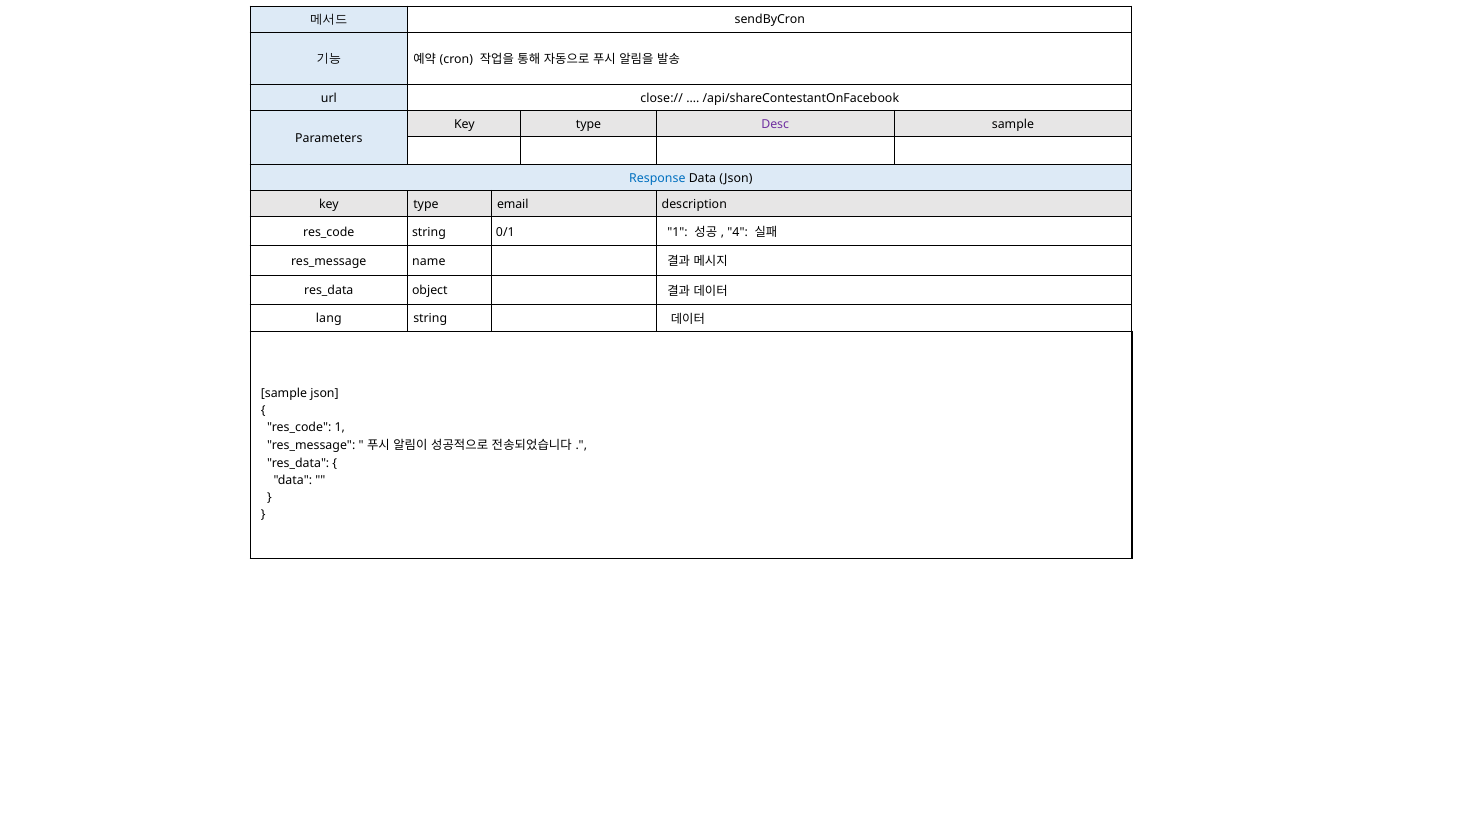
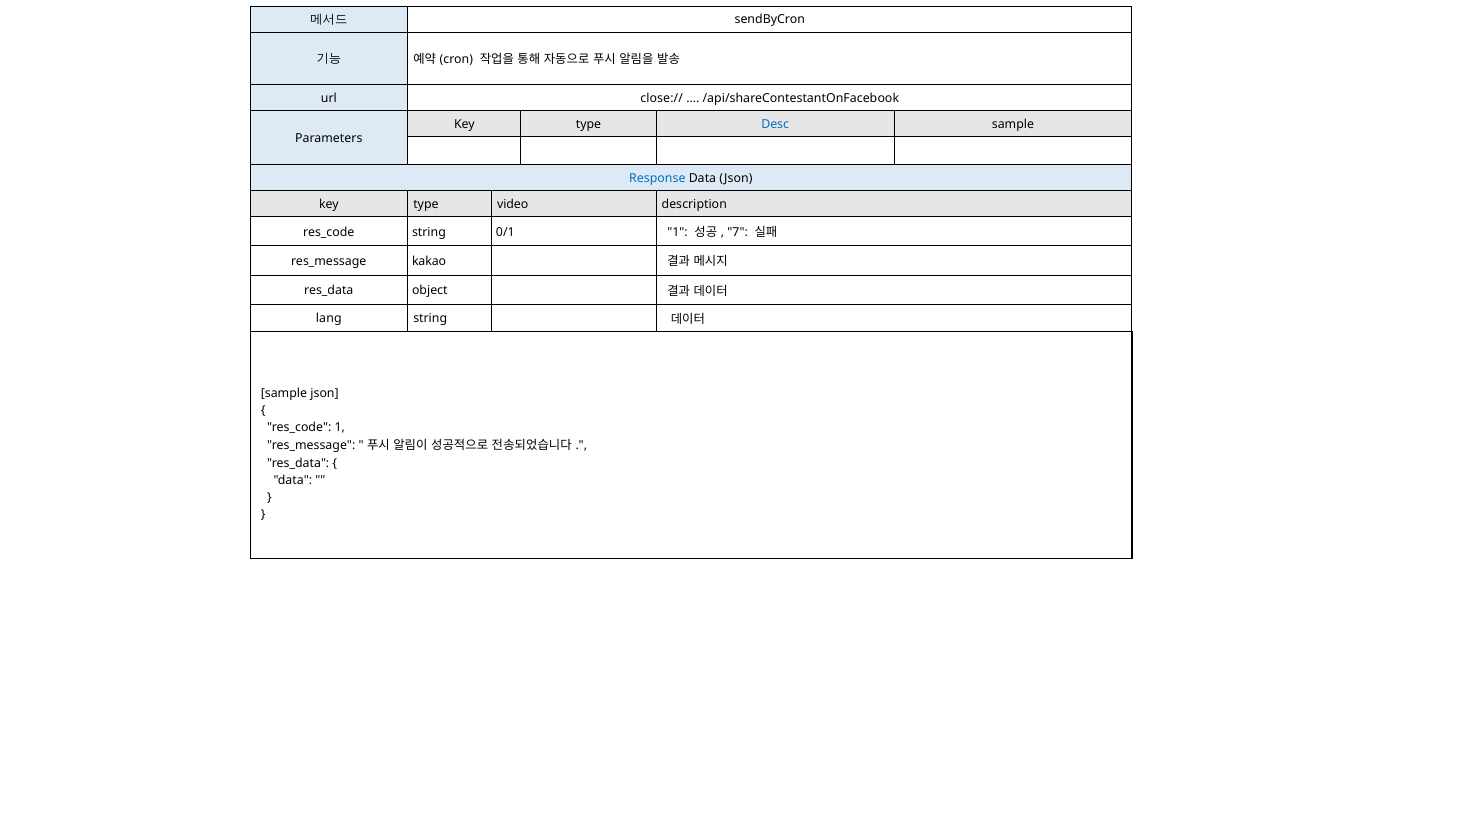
Desc colour: purple -> blue
email: email -> video
4: 4 -> 7
name: name -> kakao
